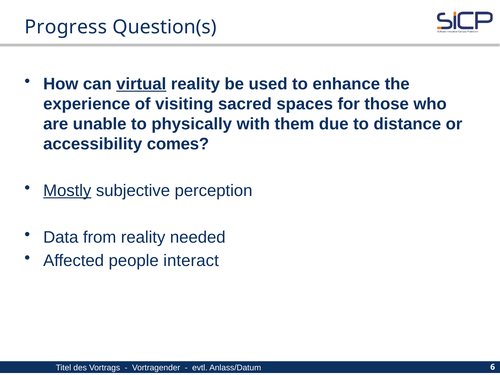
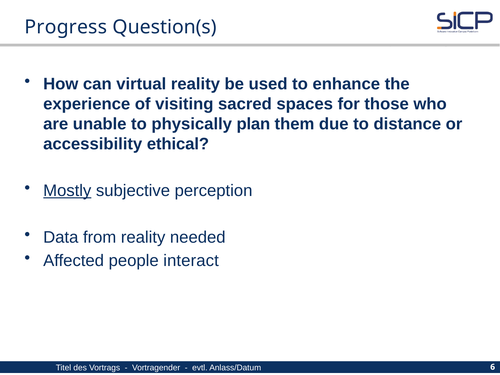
virtual underline: present -> none
with: with -> plan
comes: comes -> ethical
